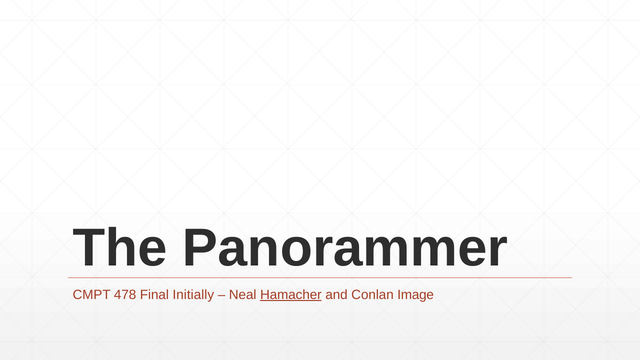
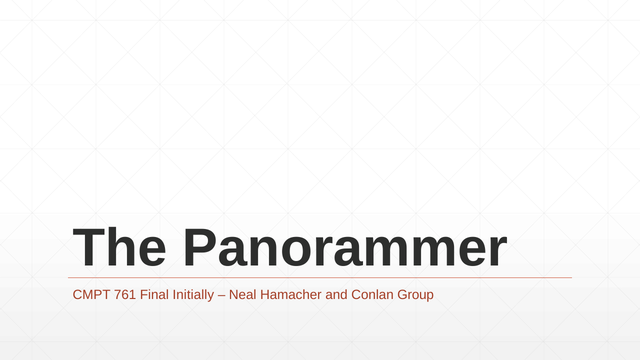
478: 478 -> 761
Hamacher underline: present -> none
Image: Image -> Group
